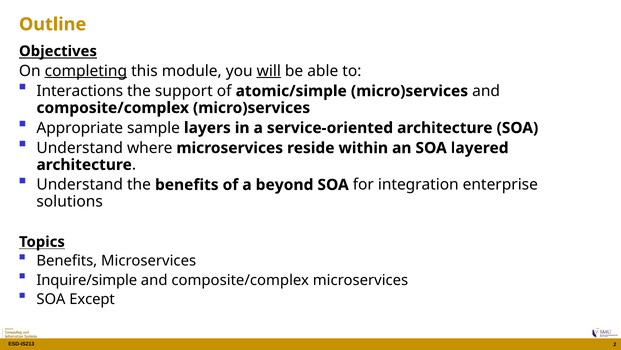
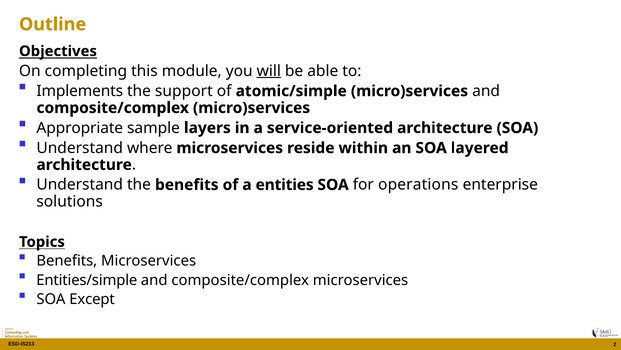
completing underline: present -> none
Interactions: Interactions -> Implements
beyond: beyond -> entities
integration: integration -> operations
Inquire/simple: Inquire/simple -> Entities/simple
